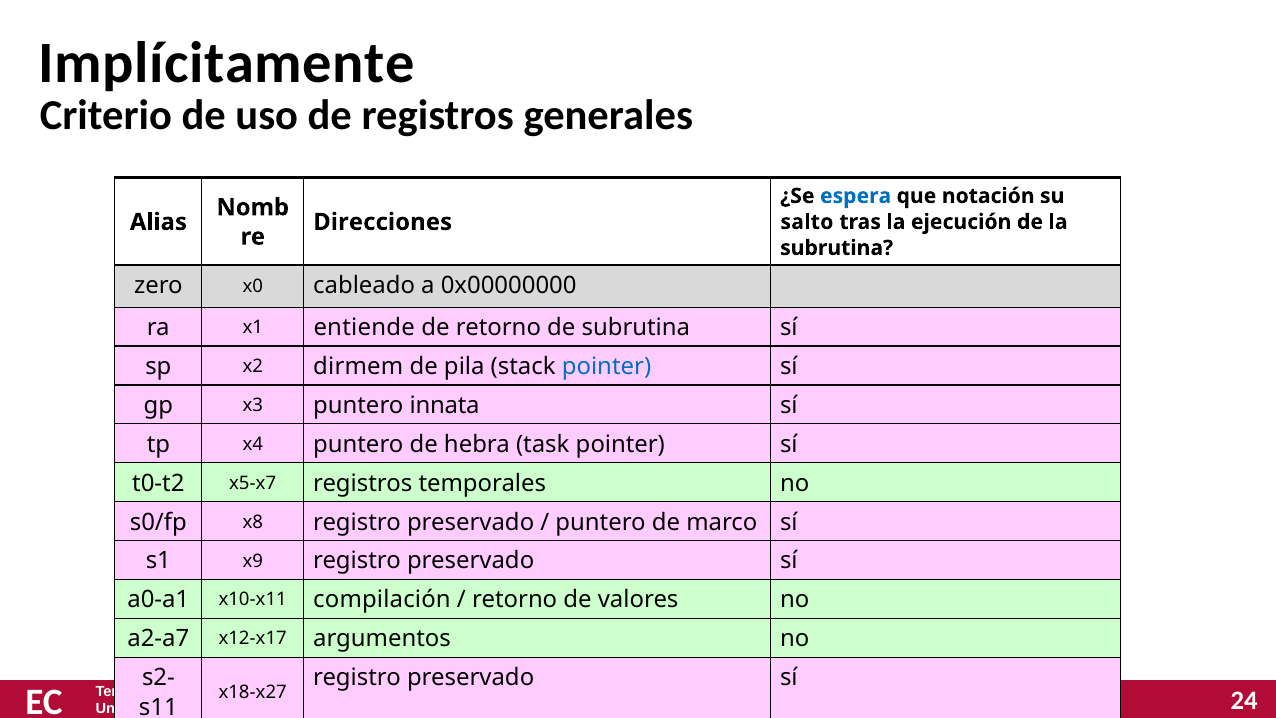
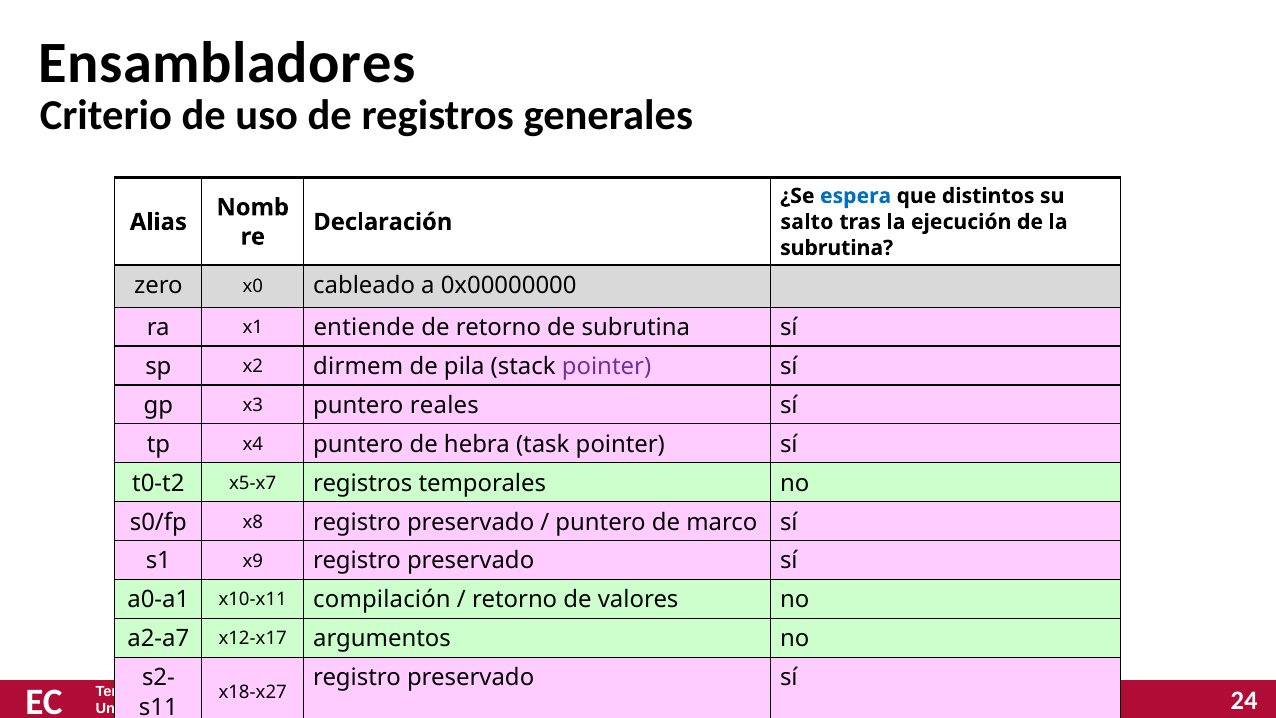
Implícitamente: Implícitamente -> Ensambladores
notación: notación -> distintos
Direcciones: Direcciones -> Declaración
pointer at (607, 366) colour: blue -> purple
innata: innata -> reales
